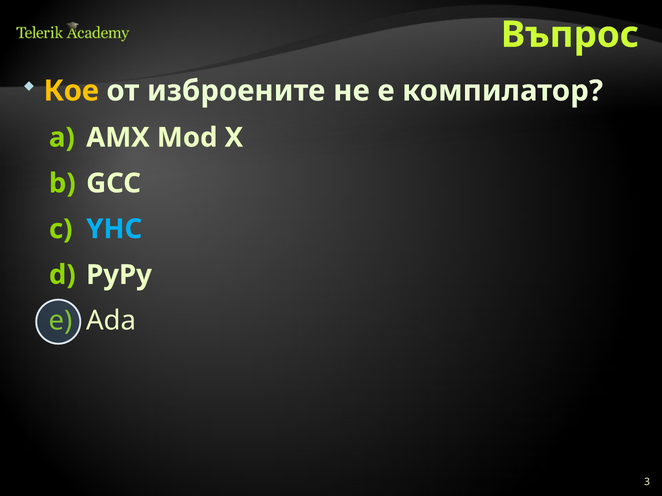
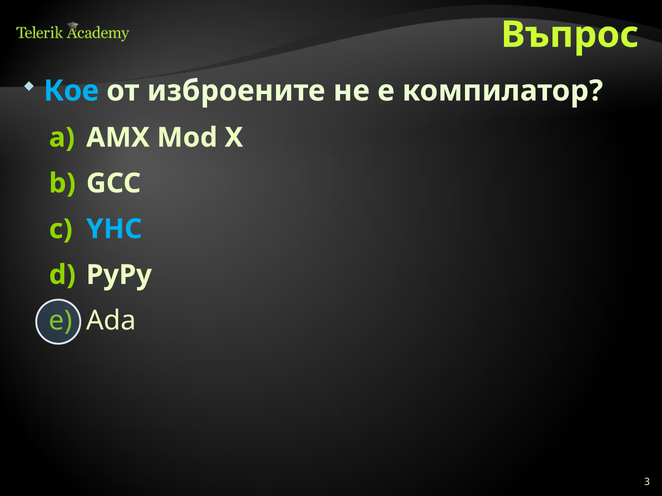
Кое colour: yellow -> light blue
